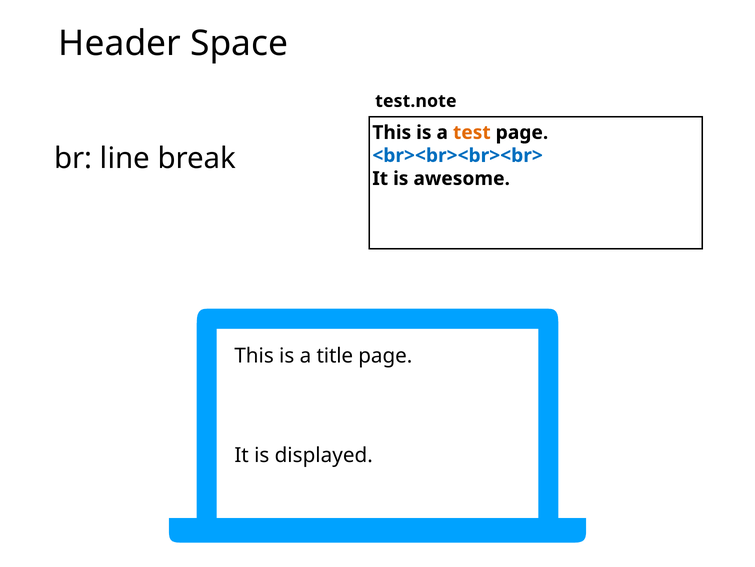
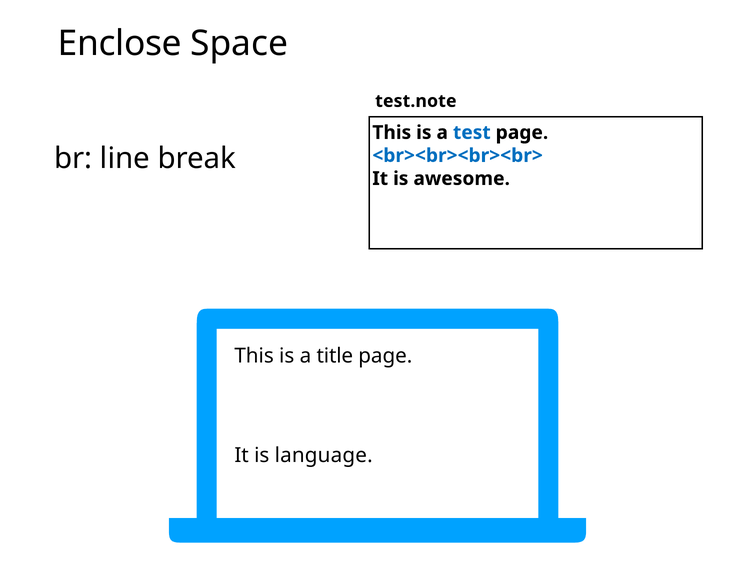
Header: Header -> Enclose
test colour: orange -> blue
displayed: displayed -> language
